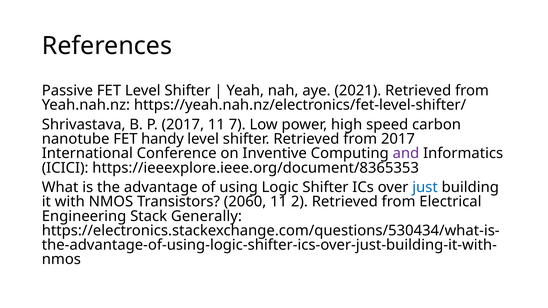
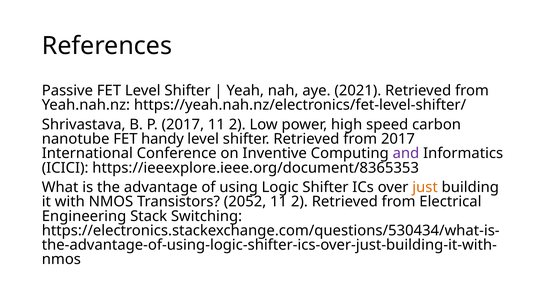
2017 11 7: 7 -> 2
just colour: blue -> orange
2060: 2060 -> 2052
Generally: Generally -> Switching
